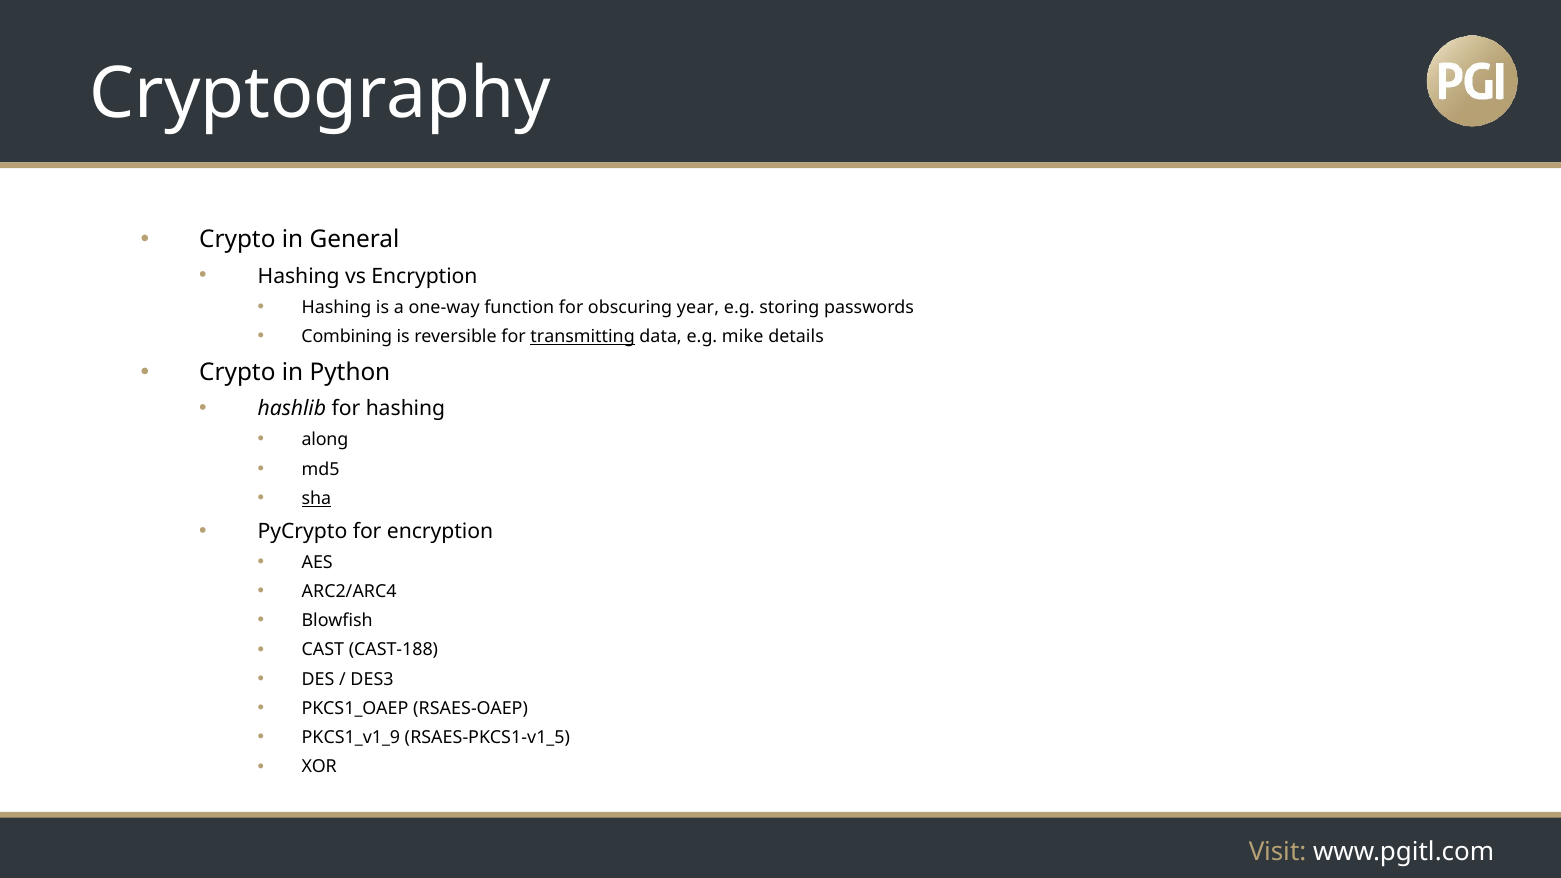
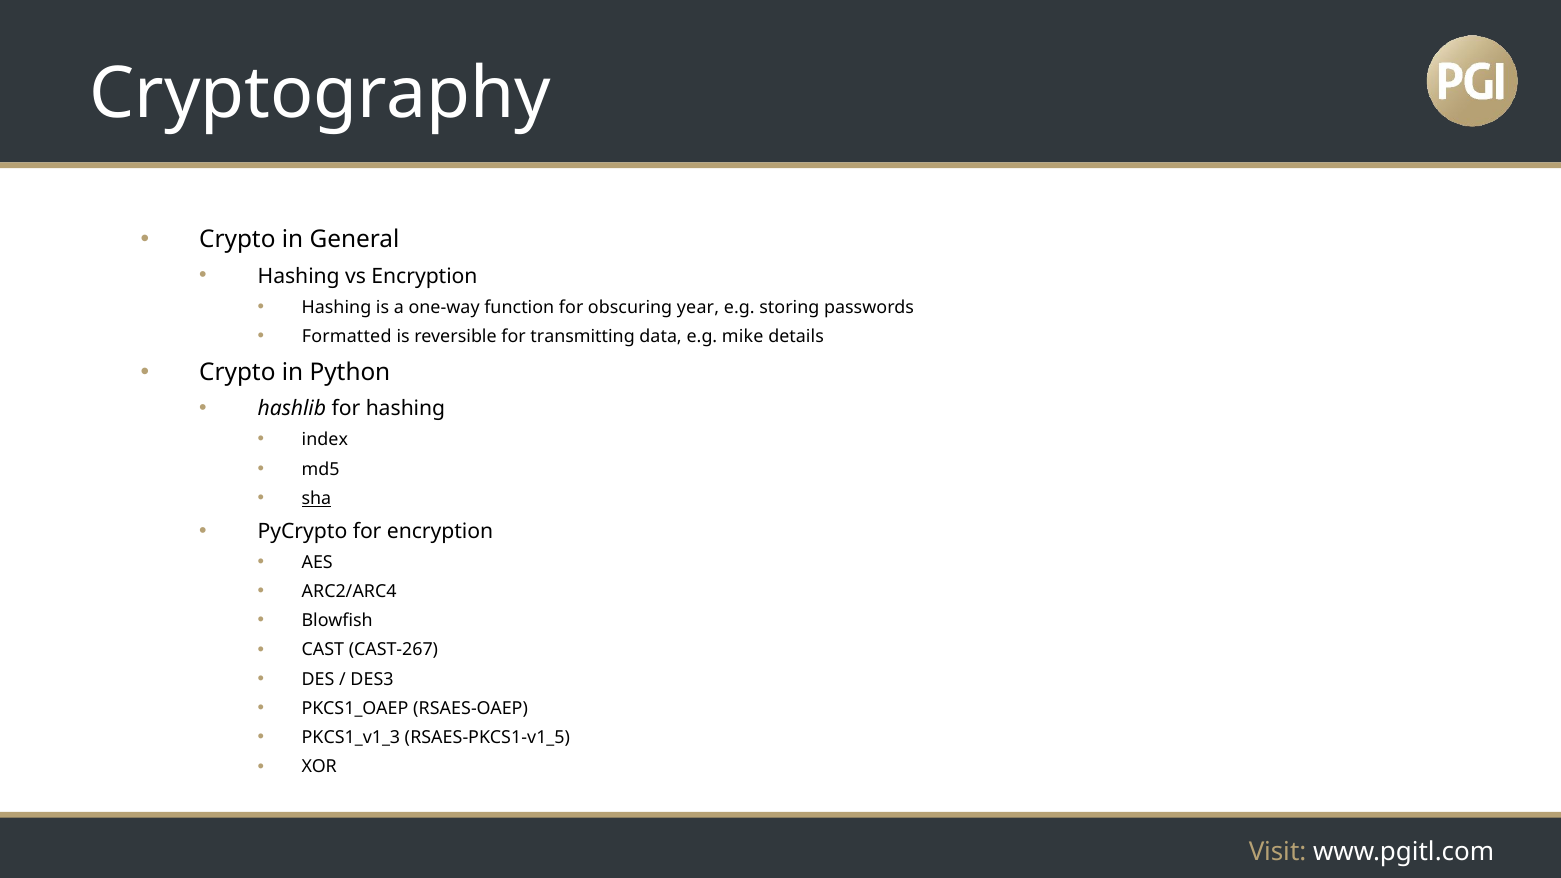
Combining: Combining -> Formatted
transmitting underline: present -> none
along: along -> index
CAST-188: CAST-188 -> CAST-267
PKCS1_v1_9: PKCS1_v1_9 -> PKCS1_v1_3
